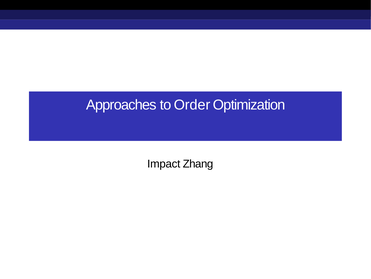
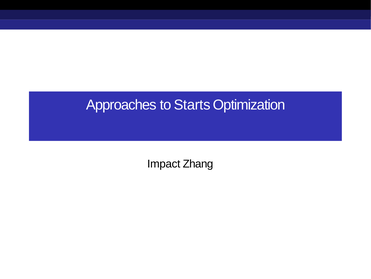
Order: Order -> Starts
